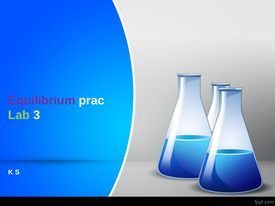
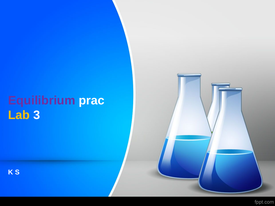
Lab colour: light green -> yellow
